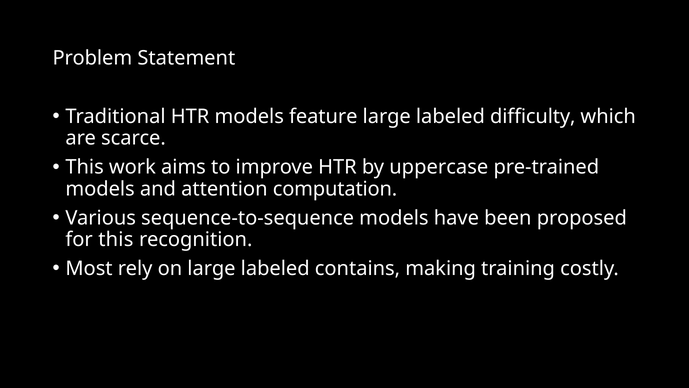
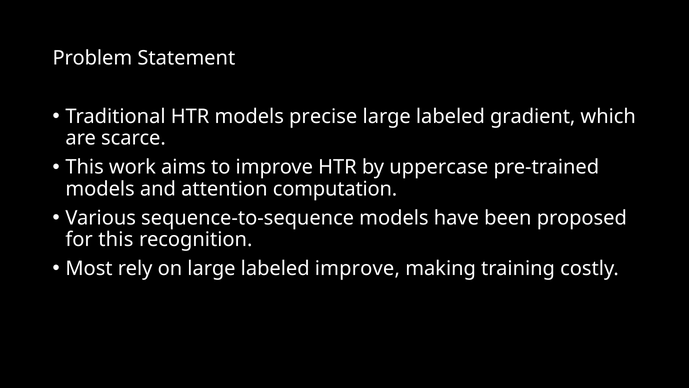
feature: feature -> precise
difficulty: difficulty -> gradient
labeled contains: contains -> improve
